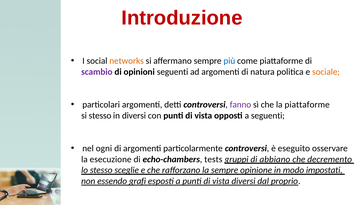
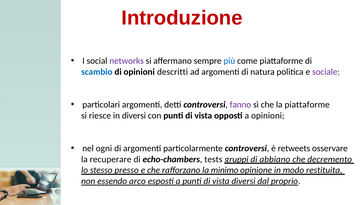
networks colour: orange -> purple
scambio colour: purple -> blue
opinioni seguenti: seguenti -> descritti
sociale colour: orange -> purple
si stesso: stesso -> riesce
a seguenti: seguenti -> opinioni
eseguito: eseguito -> retweets
esecuzione: esecuzione -> recuperare
sceglie: sceglie -> presso
la sempre: sempre -> minimo
impostati: impostati -> restituita
grafi: grafi -> arco
